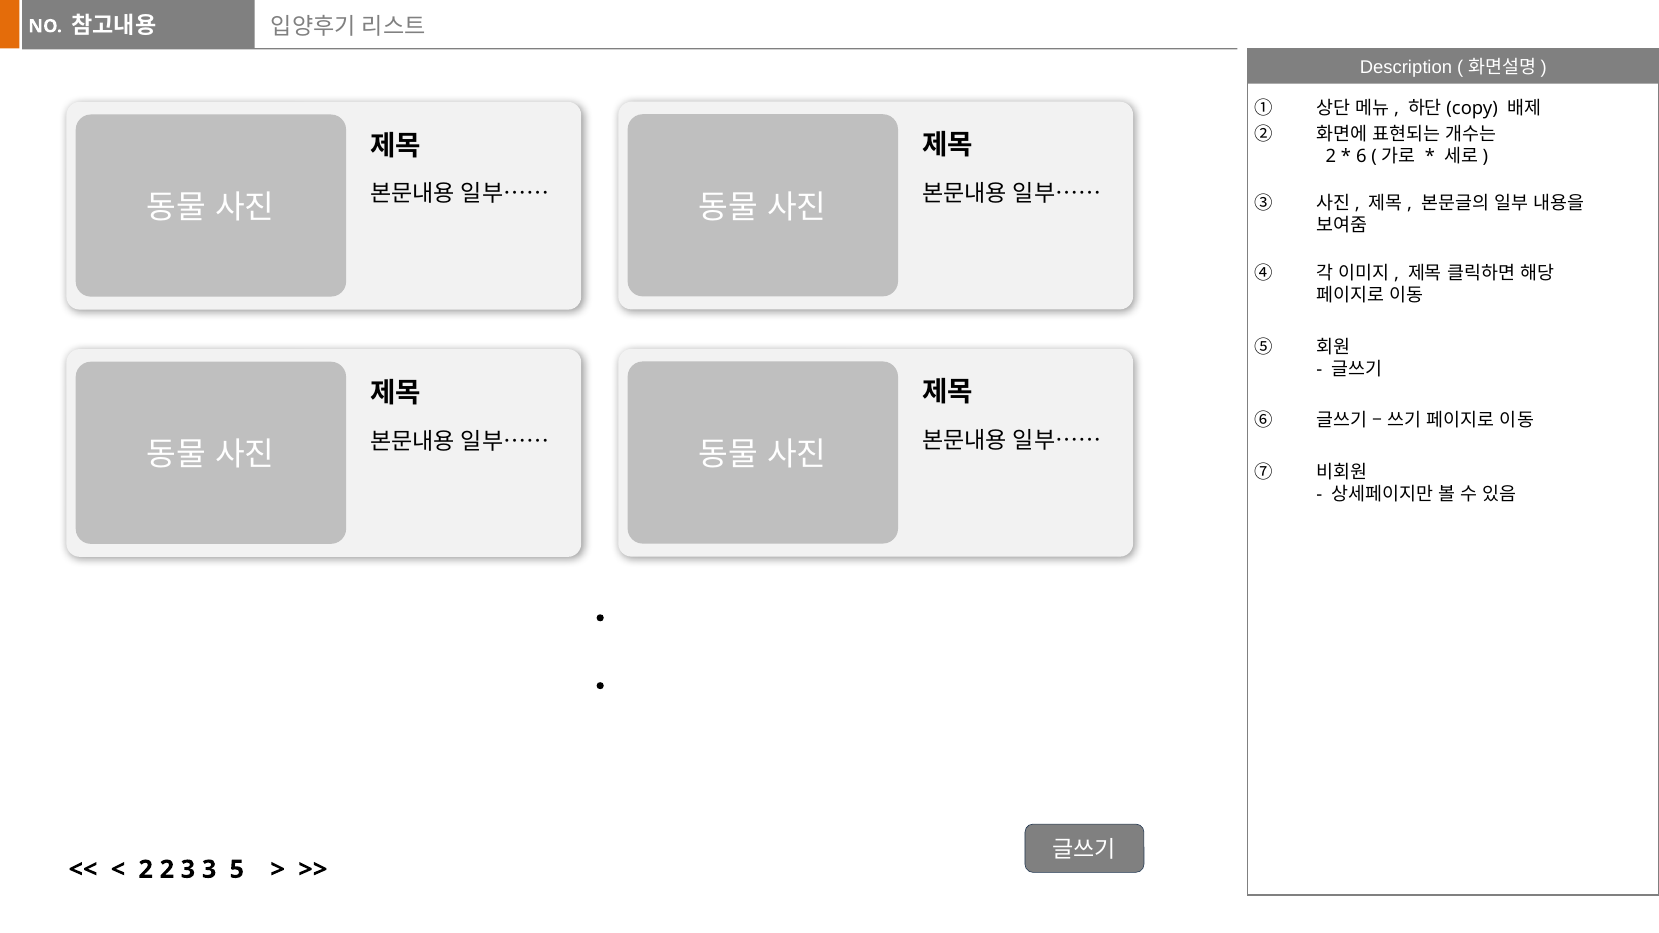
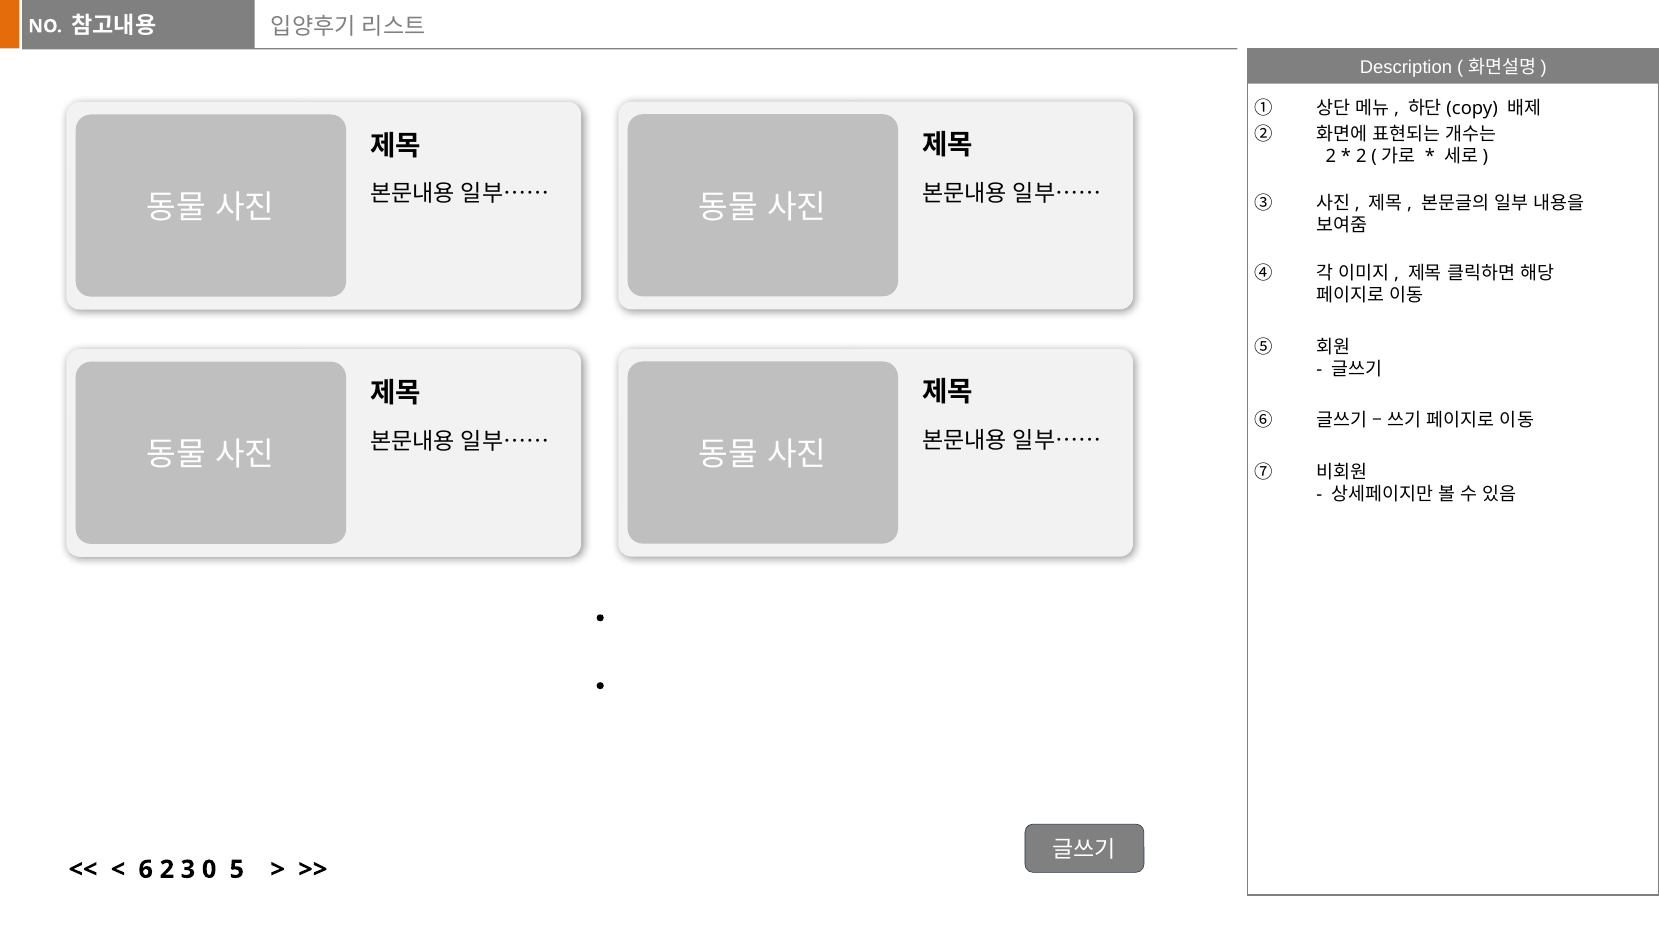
6 at (1361, 156): 6 -> 2
2 at (146, 870): 2 -> 6
3 3: 3 -> 0
